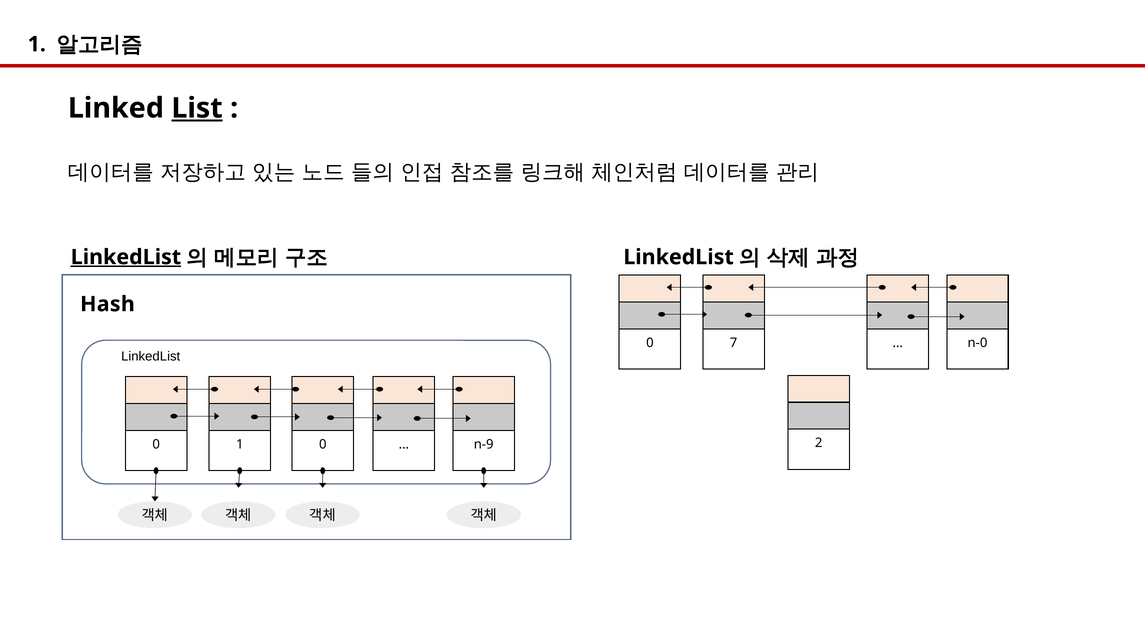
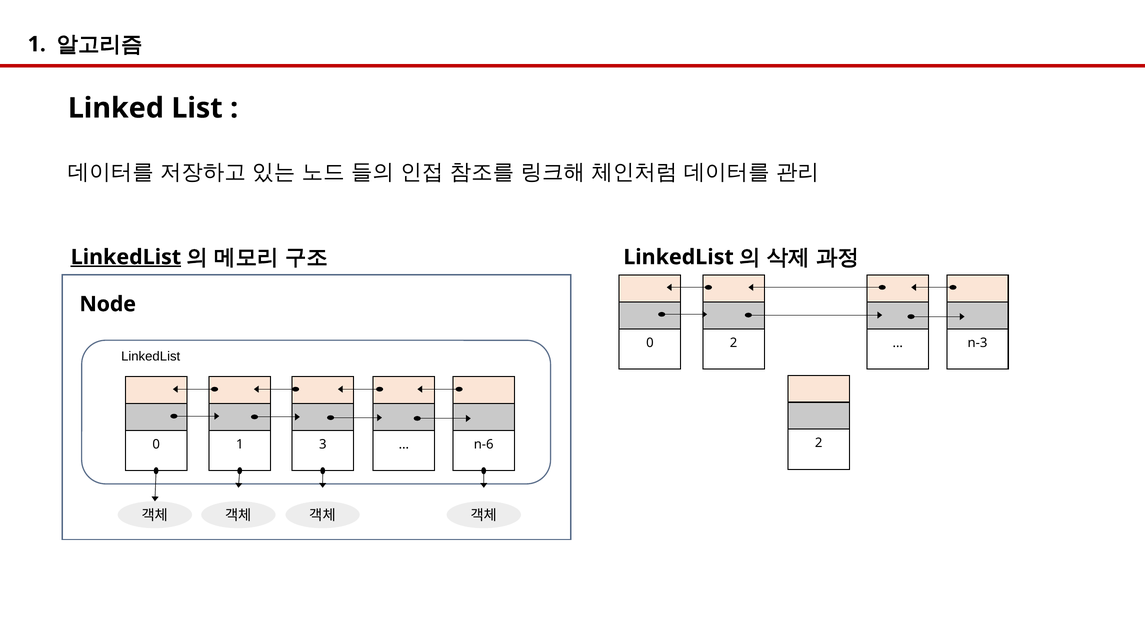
List underline: present -> none
Hash: Hash -> Node
0 7: 7 -> 2
n-0: n-0 -> n-3
1 0: 0 -> 3
n-9: n-9 -> n-6
